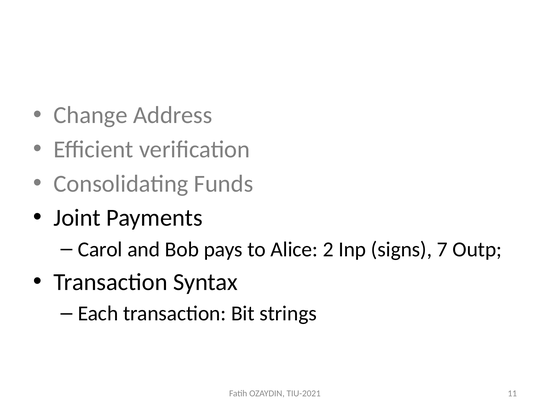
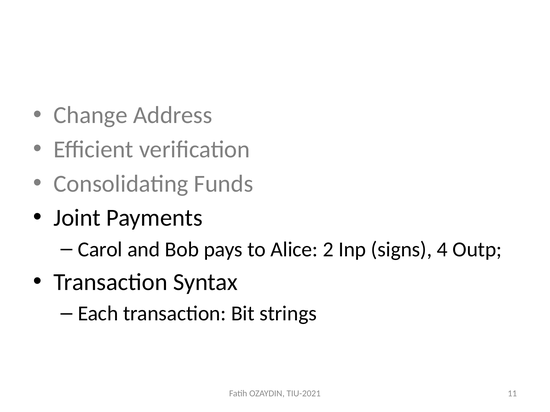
7: 7 -> 4
